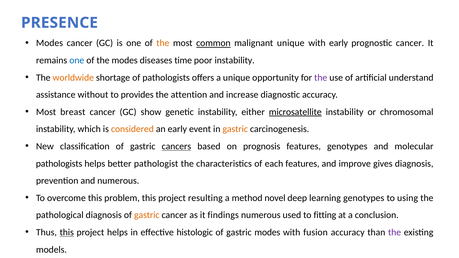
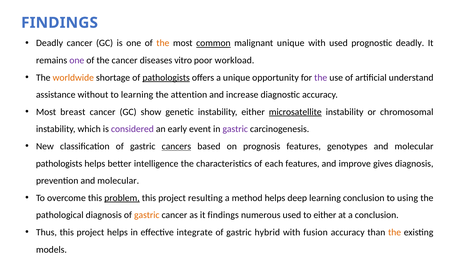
PRESENCE at (59, 23): PRESENCE -> FINDINGS
Modes at (50, 43): Modes -> Deadly
with early: early -> used
prognostic cancer: cancer -> deadly
one at (77, 60) colour: blue -> purple
the modes: modes -> cancer
time: time -> vitro
poor instability: instability -> workload
pathologists at (166, 78) underline: none -> present
to provides: provides -> learning
considered colour: orange -> purple
gastric at (235, 129) colour: orange -> purple
pathologist: pathologist -> intelligence
prevention and numerous: numerous -> molecular
problem underline: none -> present
method novel: novel -> helps
learning genotypes: genotypes -> conclusion
to fitting: fitting -> either
this at (67, 233) underline: present -> none
histologic: histologic -> integrate
gastric modes: modes -> hybrid
the at (395, 233) colour: purple -> orange
